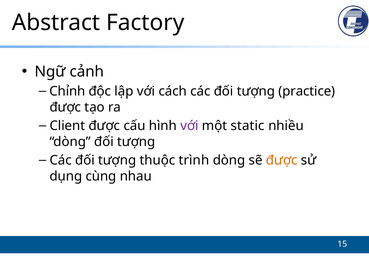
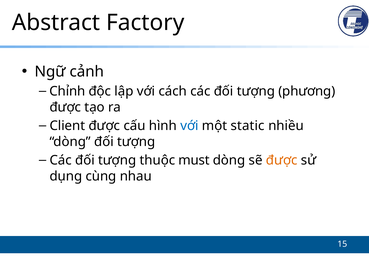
practice: practice -> phương
với at (189, 125) colour: purple -> blue
trình: trình -> must
